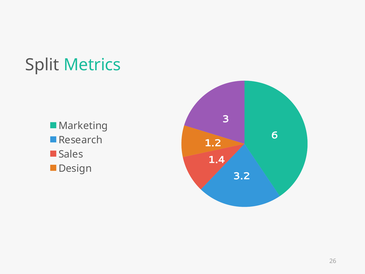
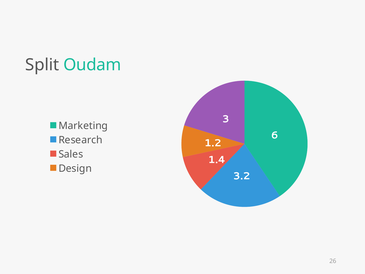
Metrics: Metrics -> Oudam
